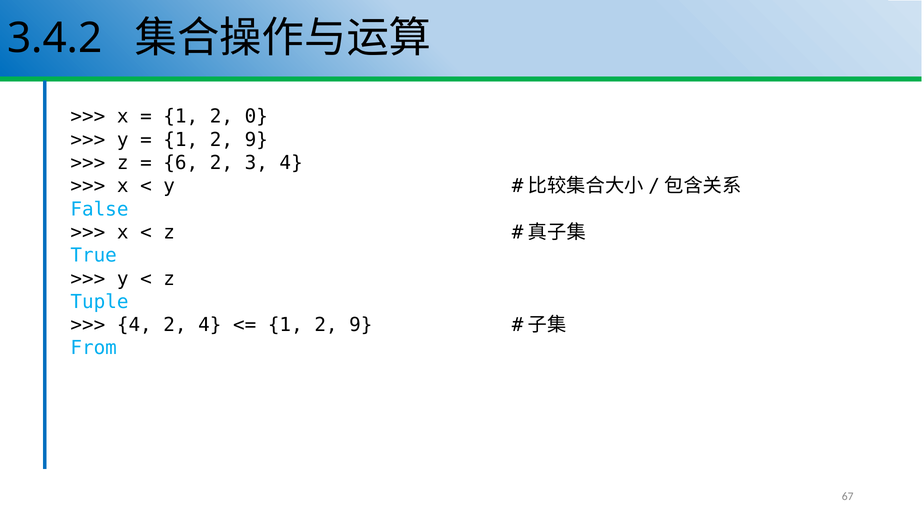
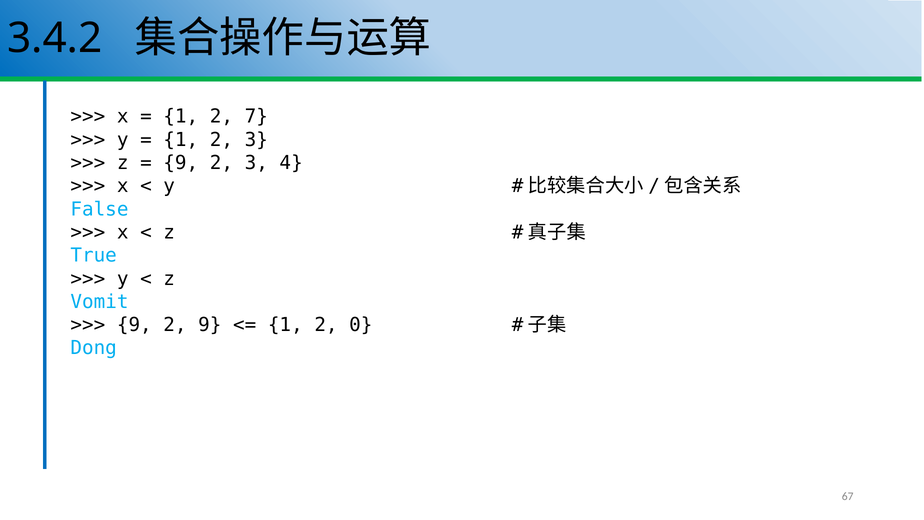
0: 0 -> 7
9 at (256, 140): 9 -> 3
6 at (181, 163): 6 -> 9
Tuple: Tuple -> Vomit
4 at (134, 325): 4 -> 9
2 4: 4 -> 9
9 at (361, 325): 9 -> 0
From: From -> Dong
